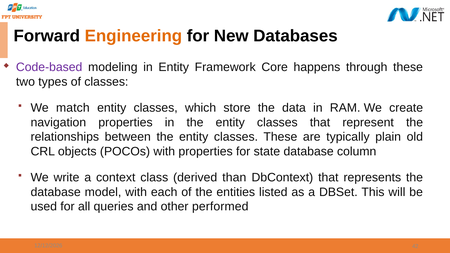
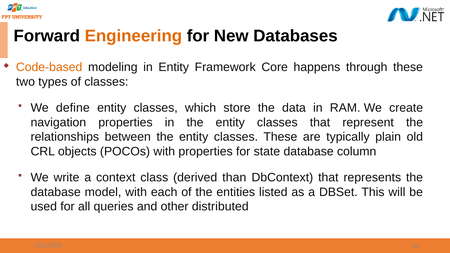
Code-based colour: purple -> orange
match: match -> define
performed: performed -> distributed
